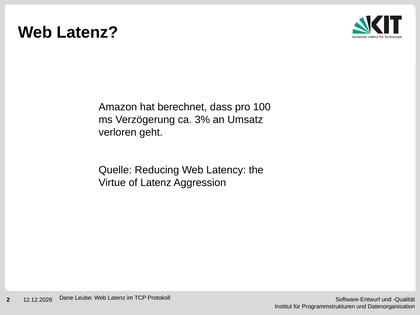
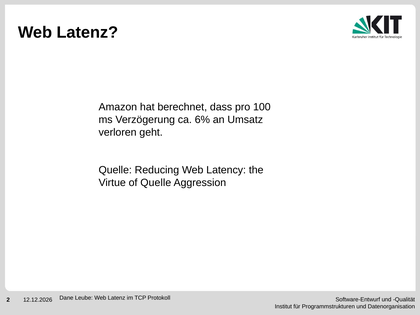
3%: 3% -> 6%
of Latenz: Latenz -> Quelle
